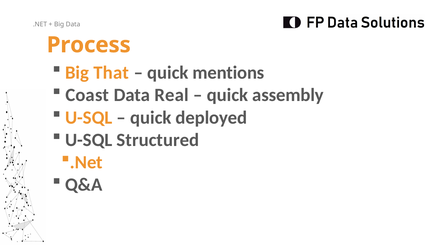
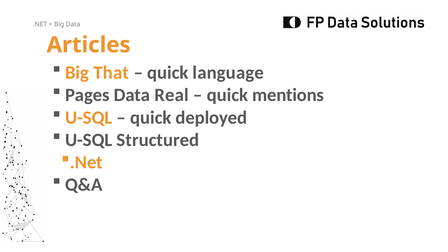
Process: Process -> Articles
mentions: mentions -> language
Coast: Coast -> Pages
assembly: assembly -> mentions
